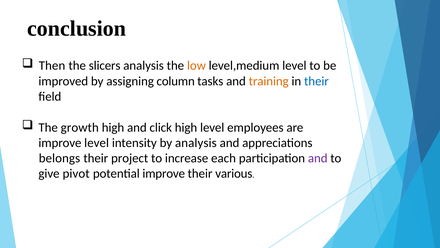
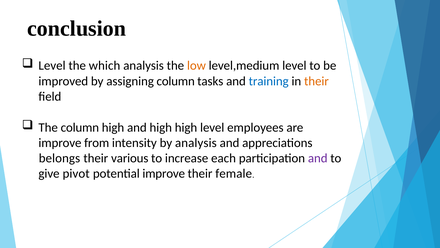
Then at (52, 66): Then -> Level
slicers: slicers -> which
training colour: orange -> blue
their at (316, 81) colour: blue -> orange
The growth: growth -> column
and click: click -> high
improve level: level -> from
project: project -> various
various: various -> female
